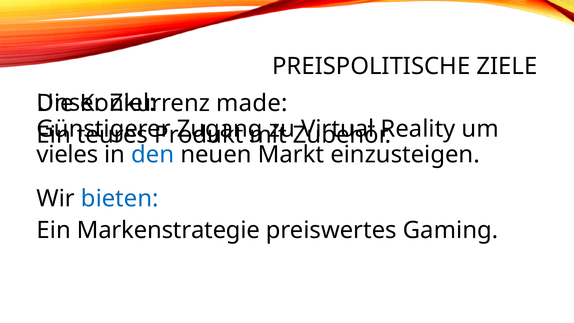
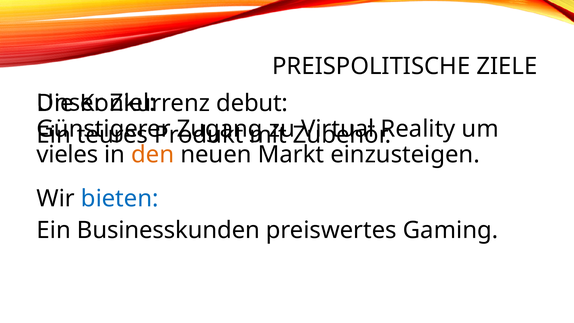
made: made -> debut
den colour: blue -> orange
Markenstrategie: Markenstrategie -> Businesskunden
